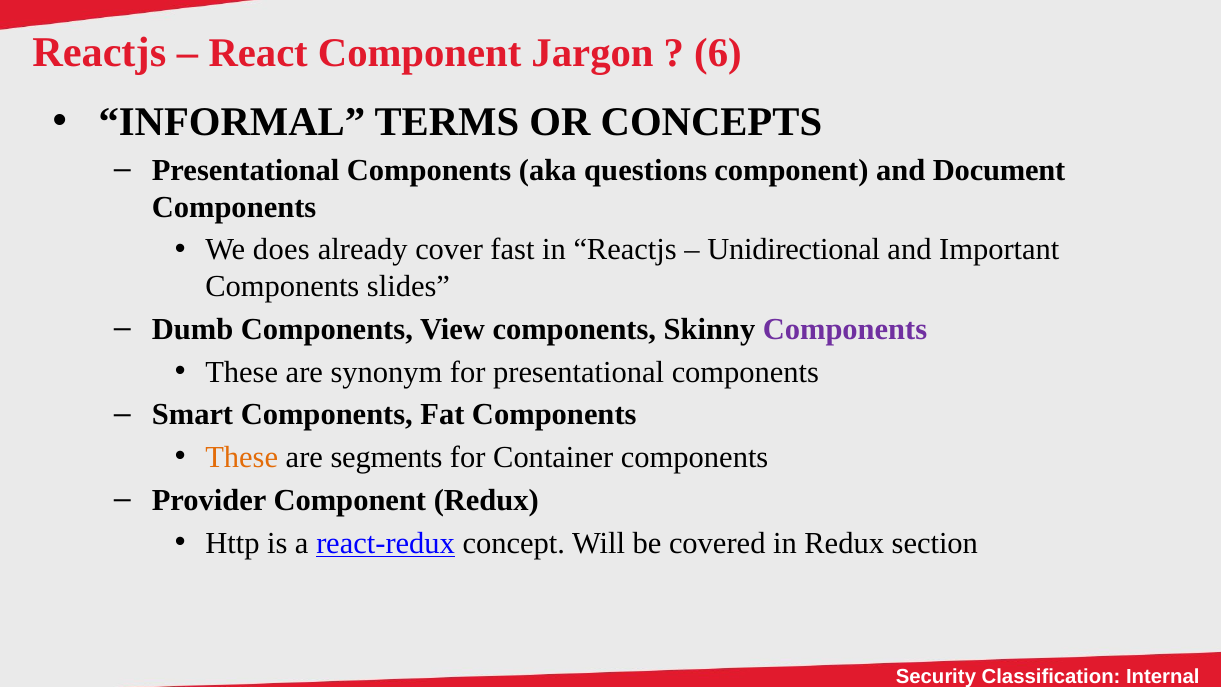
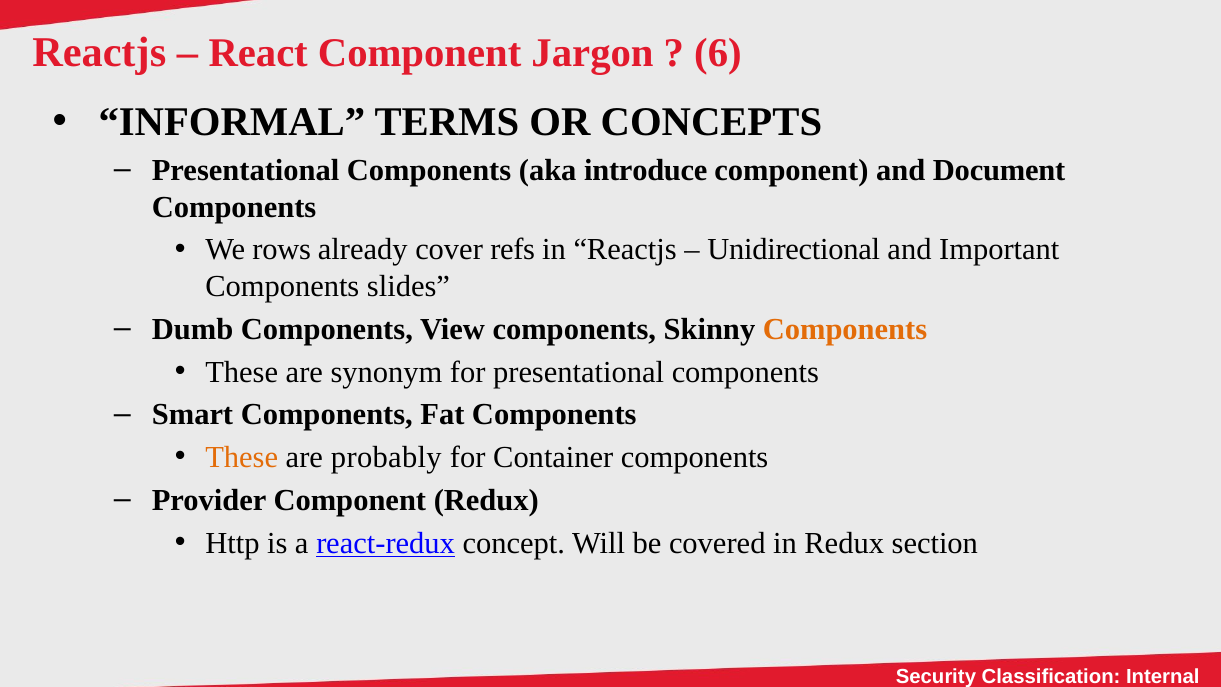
questions: questions -> introduce
does: does -> rows
fast: fast -> refs
Components at (845, 329) colour: purple -> orange
segments: segments -> probably
